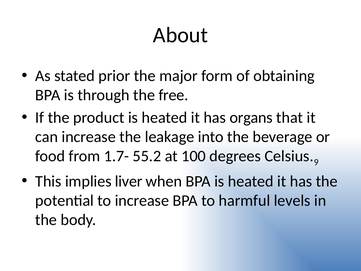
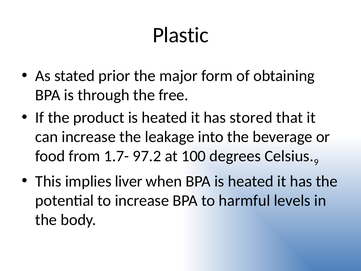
About: About -> Plastic
organs: organs -> stored
55.2: 55.2 -> 97.2
